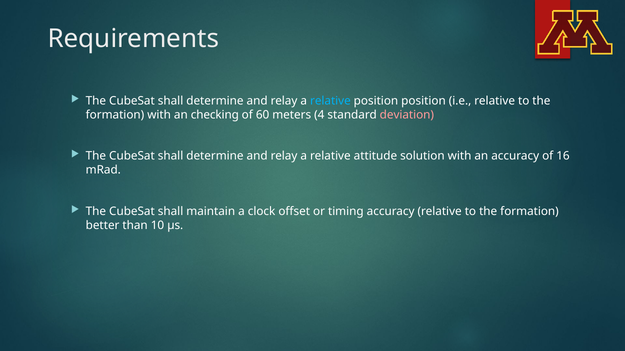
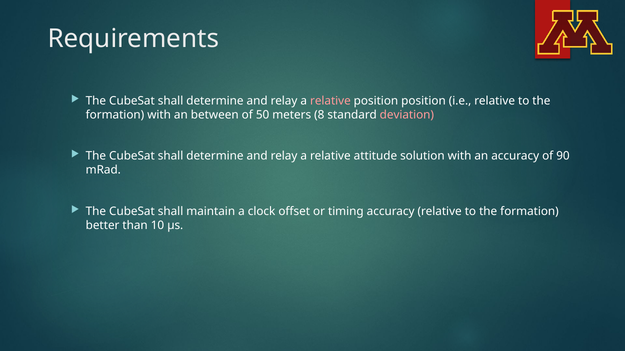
relative at (330, 101) colour: light blue -> pink
checking: checking -> between
60: 60 -> 50
4: 4 -> 8
16: 16 -> 90
